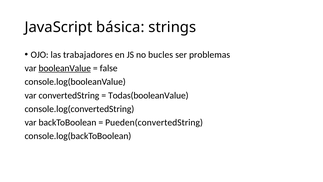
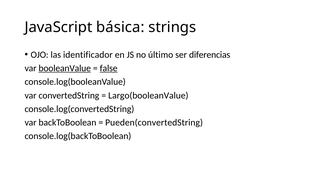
trabajadores: trabajadores -> identificador
bucles: bucles -> último
problemas: problemas -> diferencias
false underline: none -> present
Todas(booleanValue: Todas(booleanValue -> Largo(booleanValue
